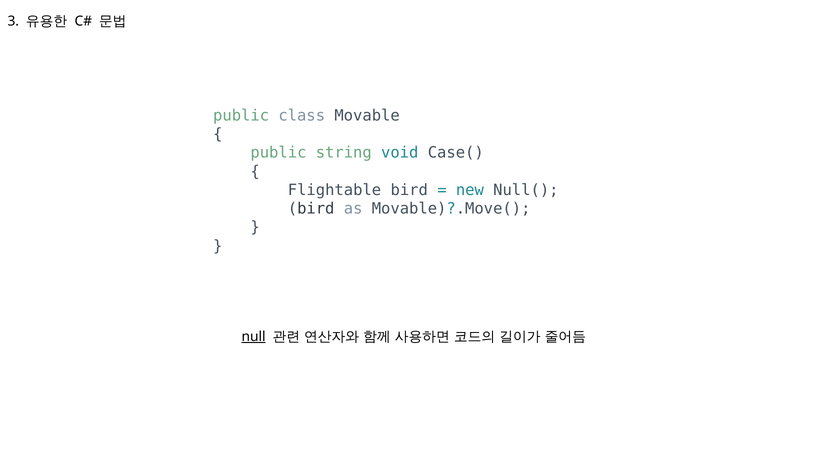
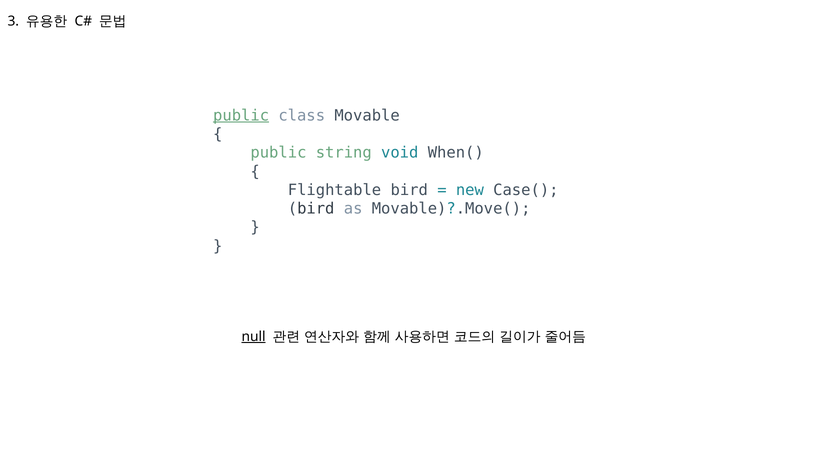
public at (241, 115) underline: none -> present
Case(: Case( -> When(
Null(: Null( -> Case(
